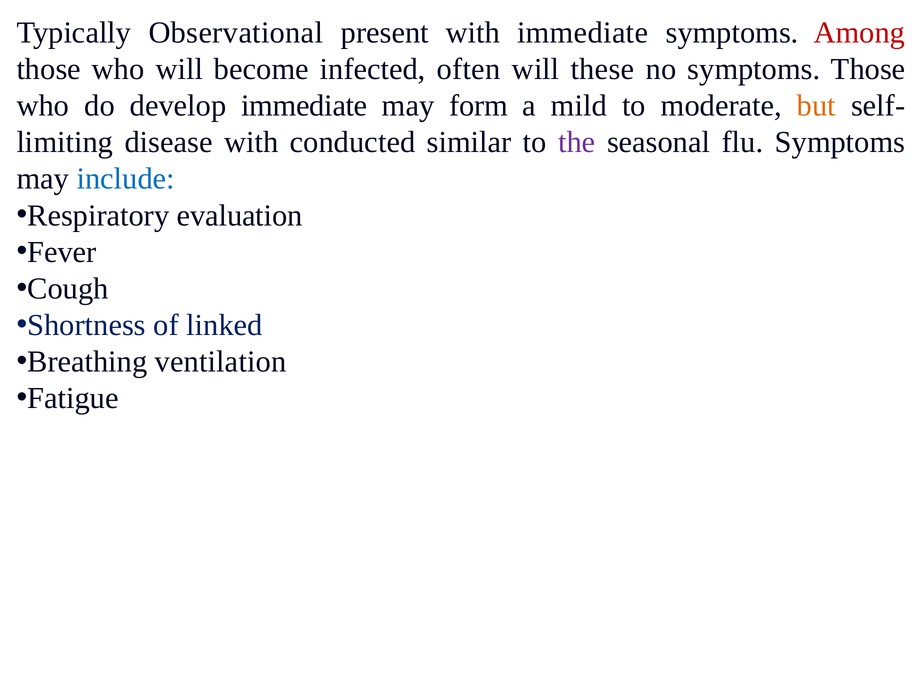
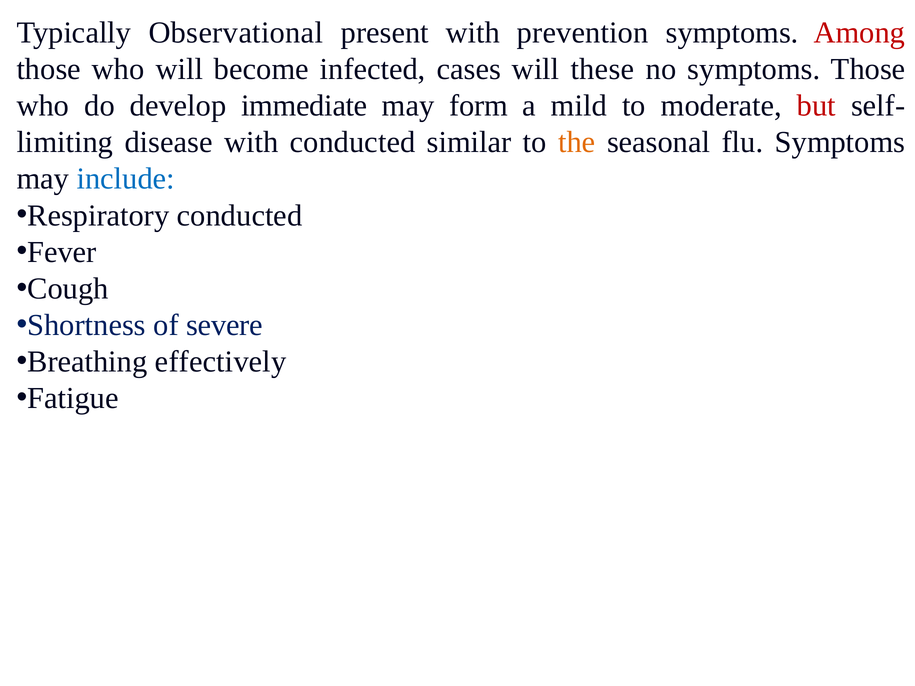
with immediate: immediate -> prevention
often: often -> cases
but colour: orange -> red
the colour: purple -> orange
Respiratory evaluation: evaluation -> conducted
linked: linked -> severe
ventilation: ventilation -> effectively
